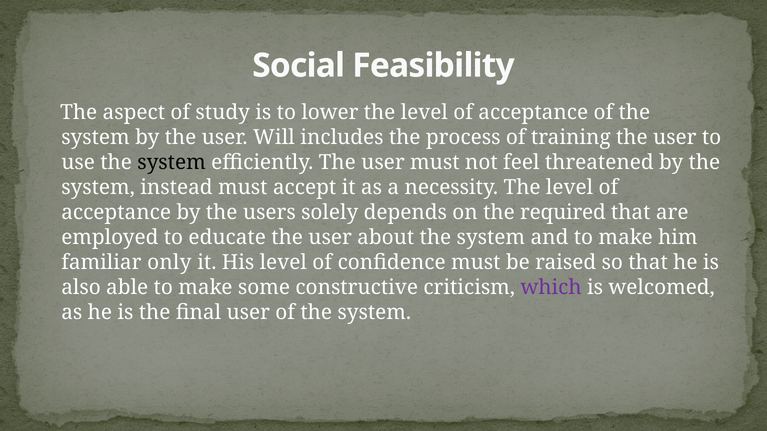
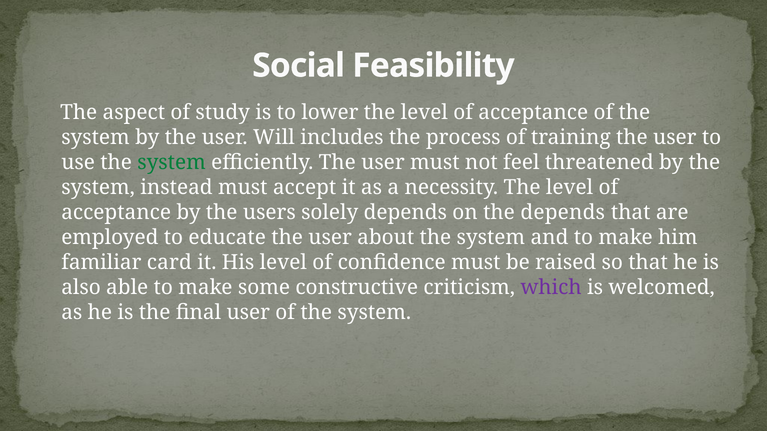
system at (172, 163) colour: black -> green
the required: required -> depends
only: only -> card
